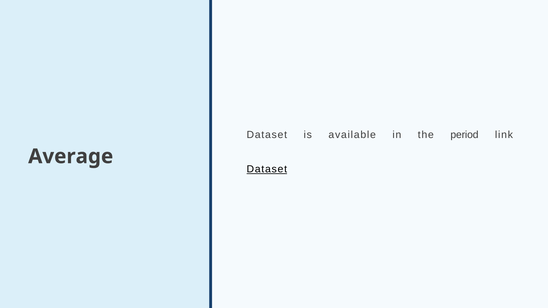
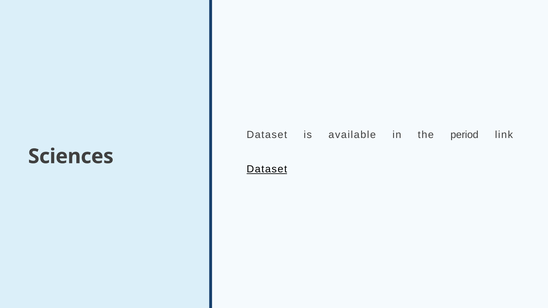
Average: Average -> Sciences
